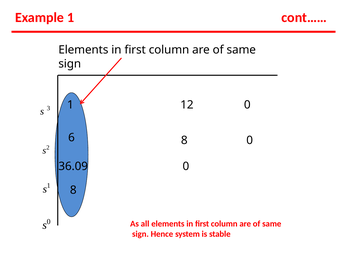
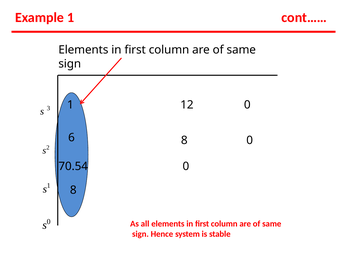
36.09: 36.09 -> 70.54
